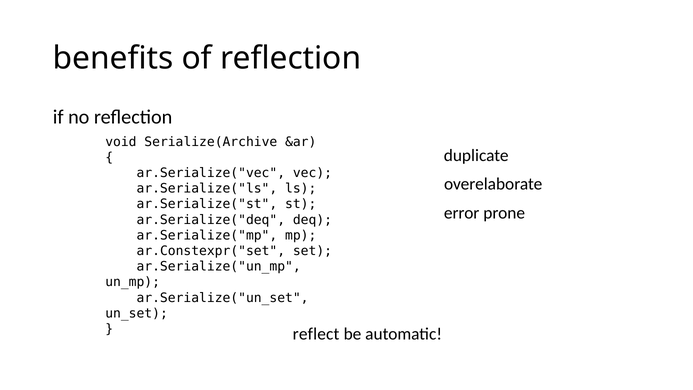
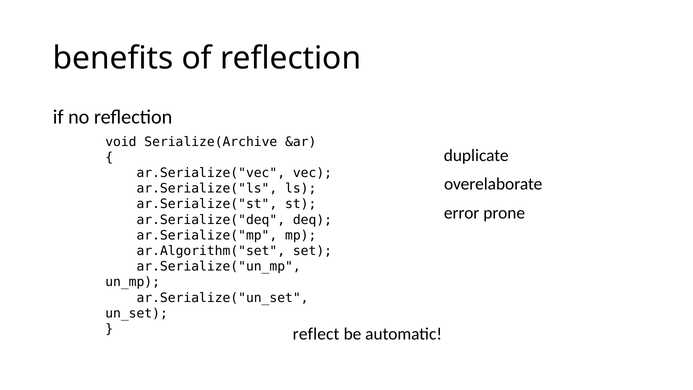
ar.Constexpr("set: ar.Constexpr("set -> ar.Algorithm("set
